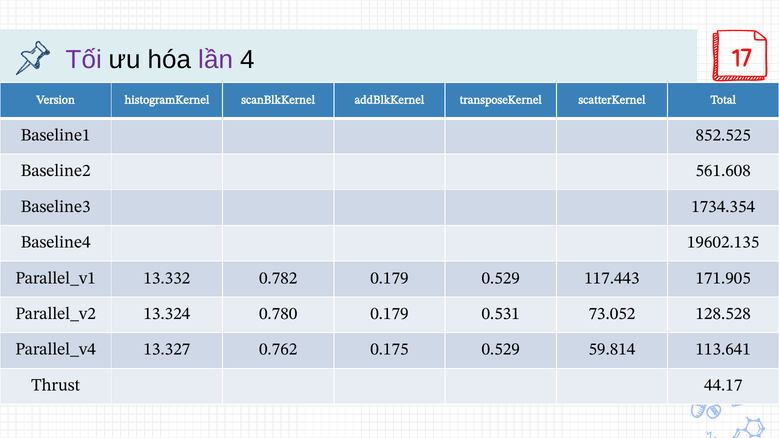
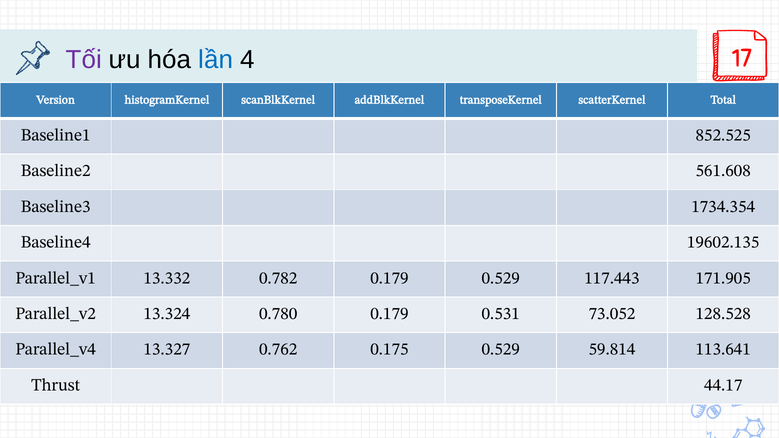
lần colour: purple -> blue
